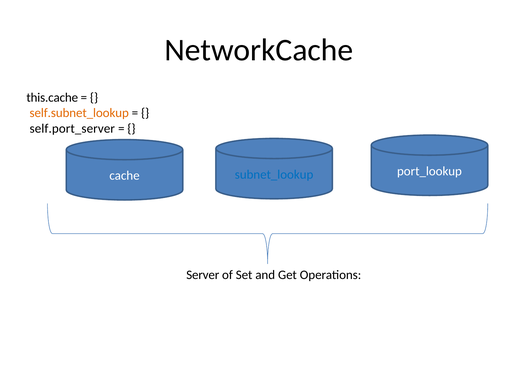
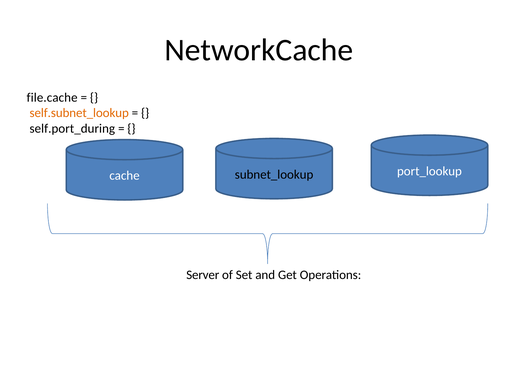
this.cache: this.cache -> file.cache
self.port_server: self.port_server -> self.port_during
subnet_lookup colour: blue -> black
